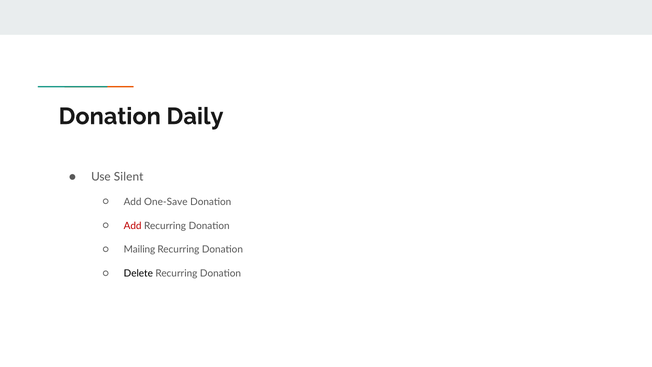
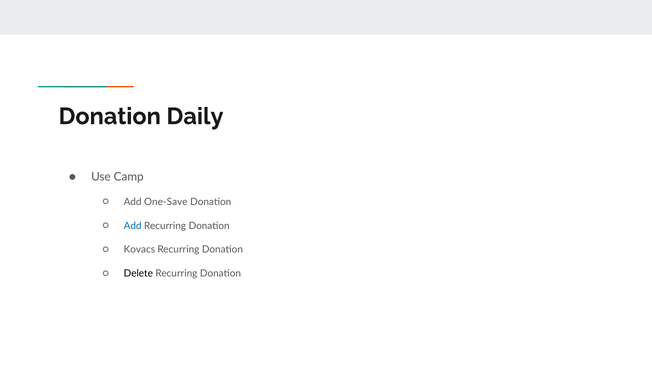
Silent: Silent -> Camp
Add at (133, 226) colour: red -> blue
Mailing: Mailing -> Kovacs
